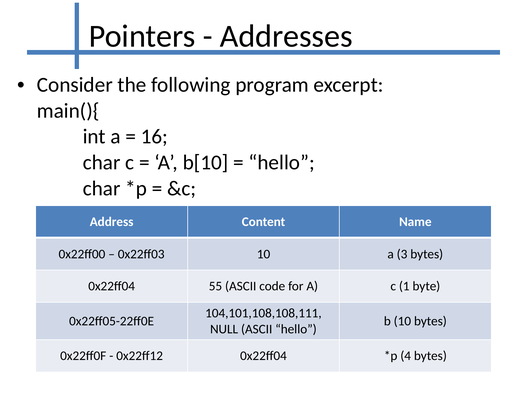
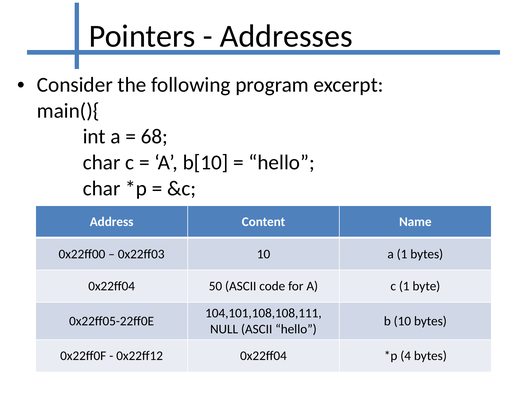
16: 16 -> 68
a 3: 3 -> 1
55: 55 -> 50
